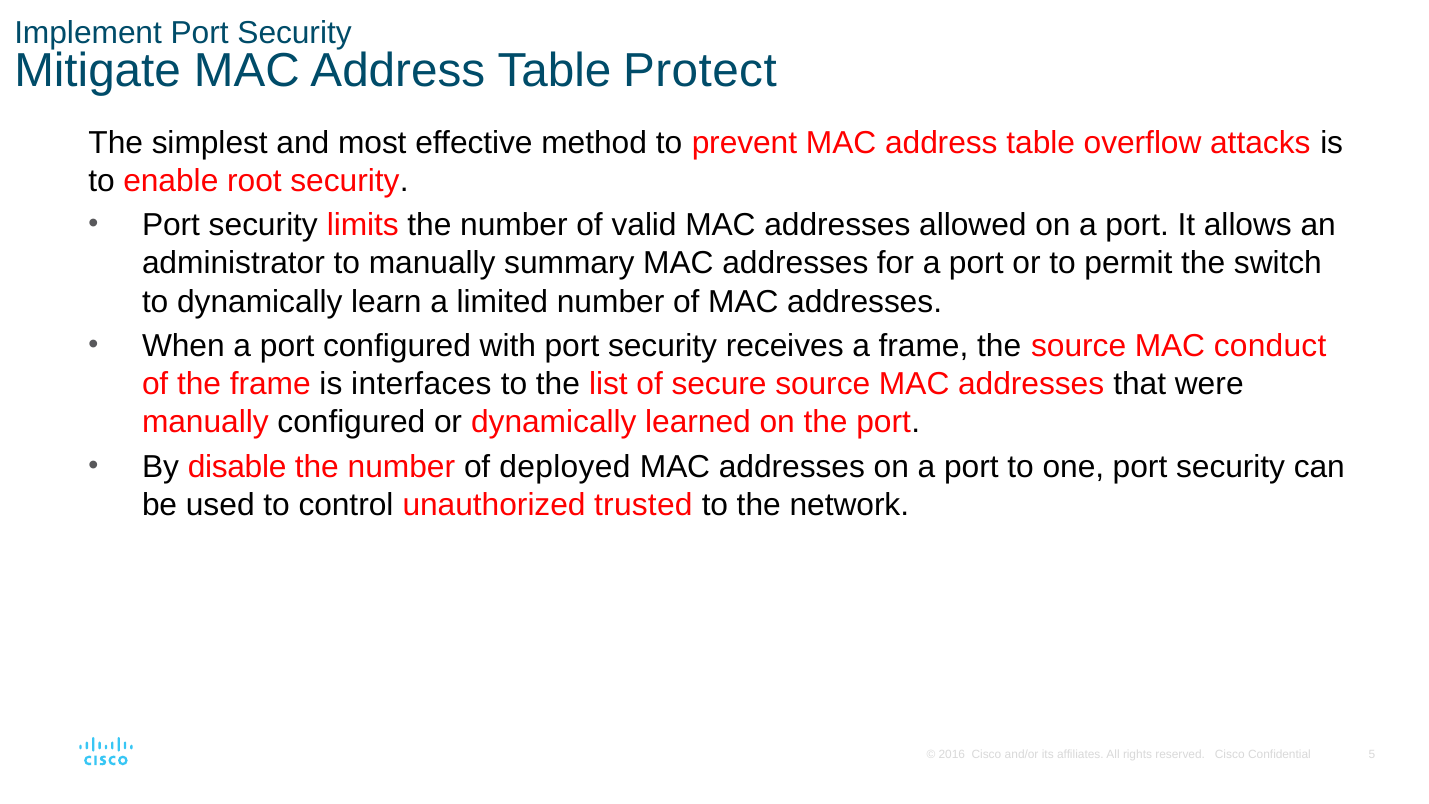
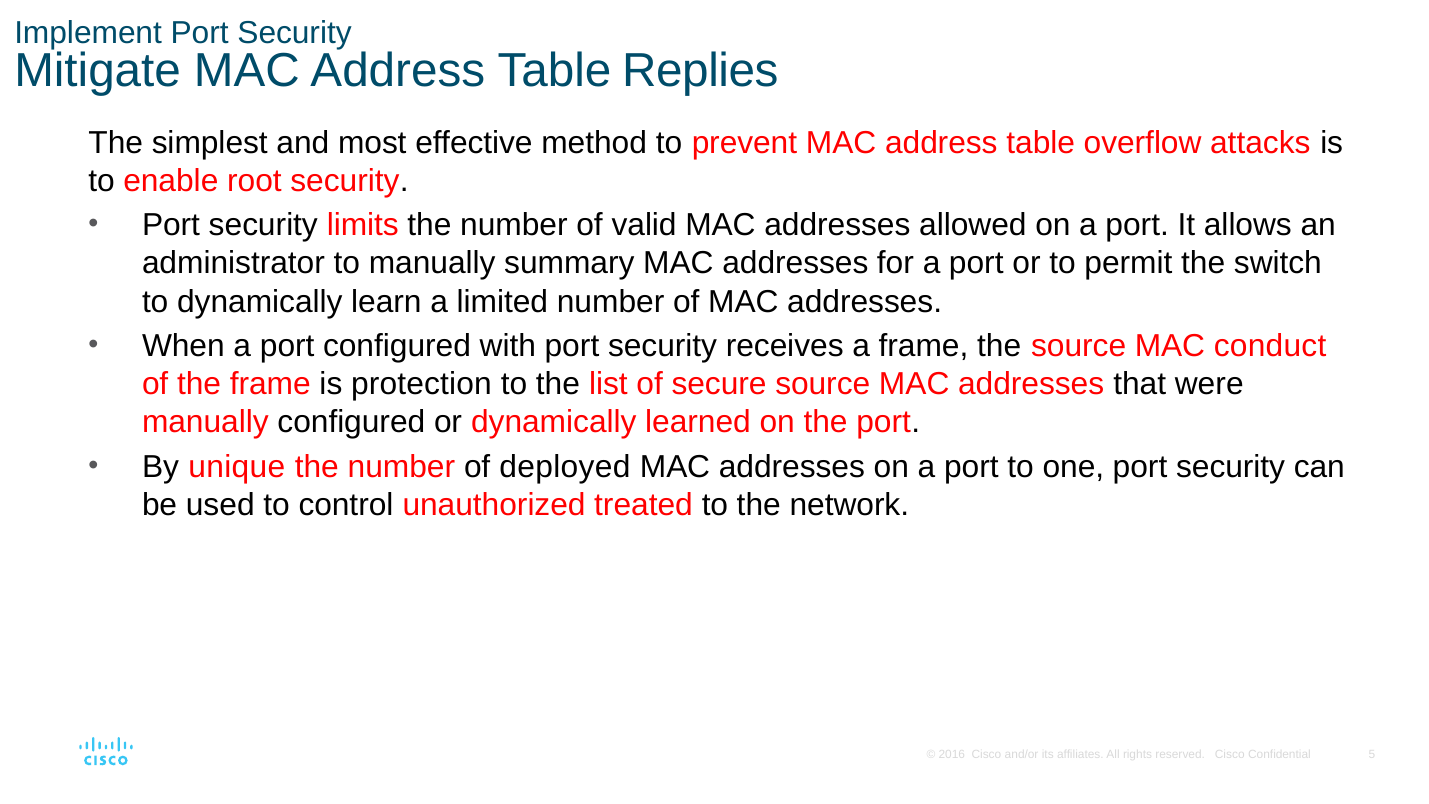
Protect: Protect -> Replies
interfaces: interfaces -> protection
disable: disable -> unique
trusted: trusted -> treated
